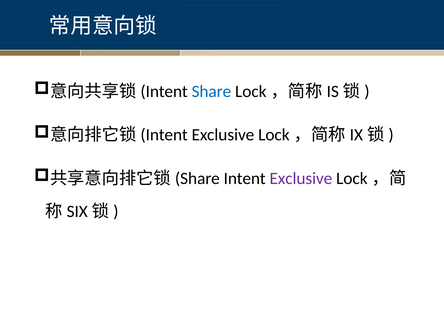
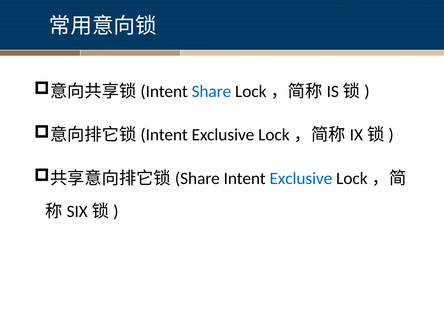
Exclusive at (301, 178) colour: purple -> blue
